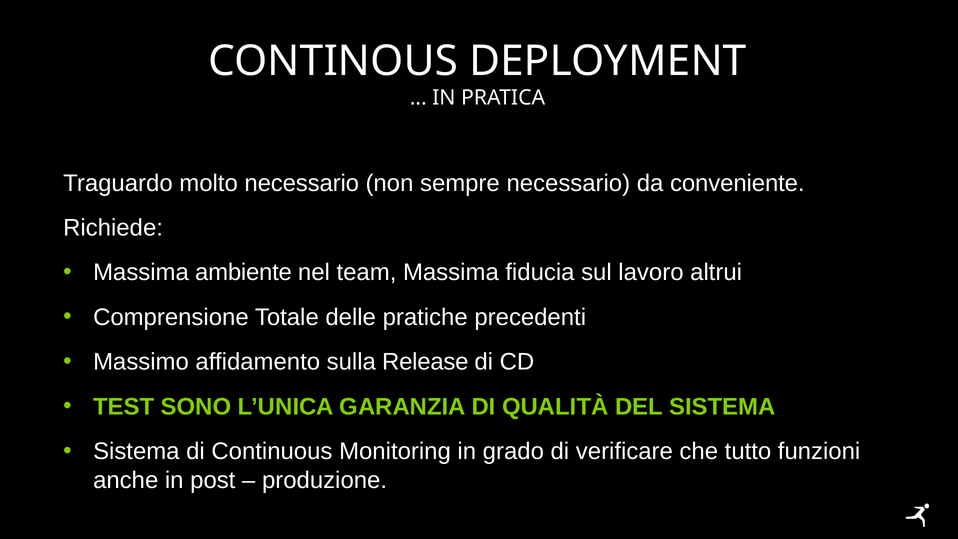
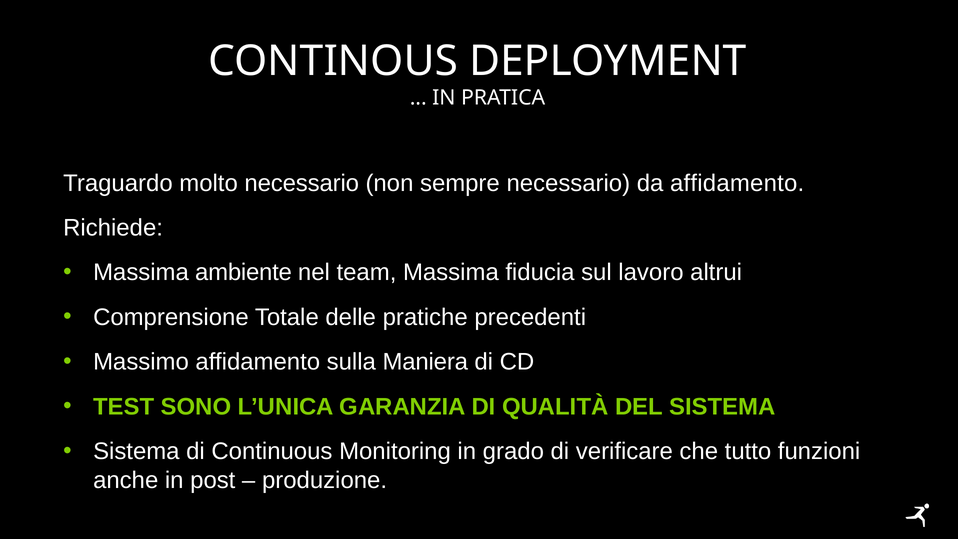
da conveniente: conveniente -> affidamento
Release: Release -> Maniera
